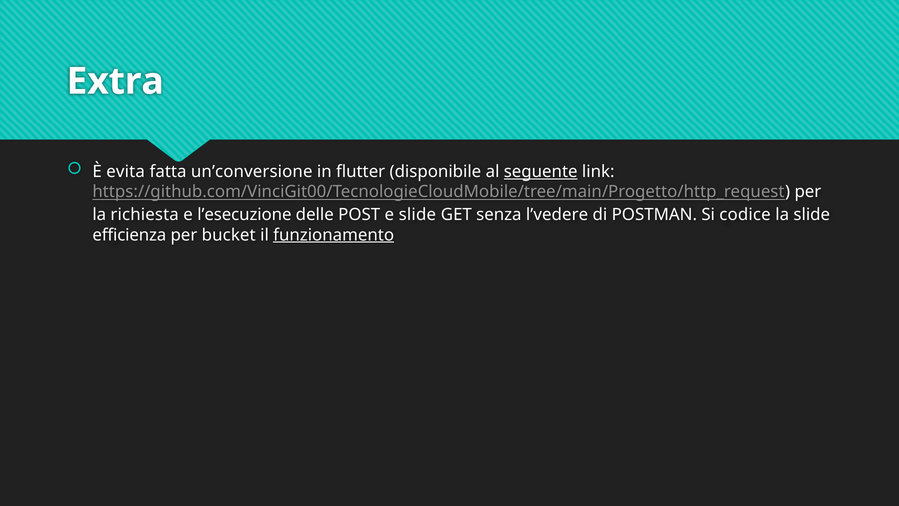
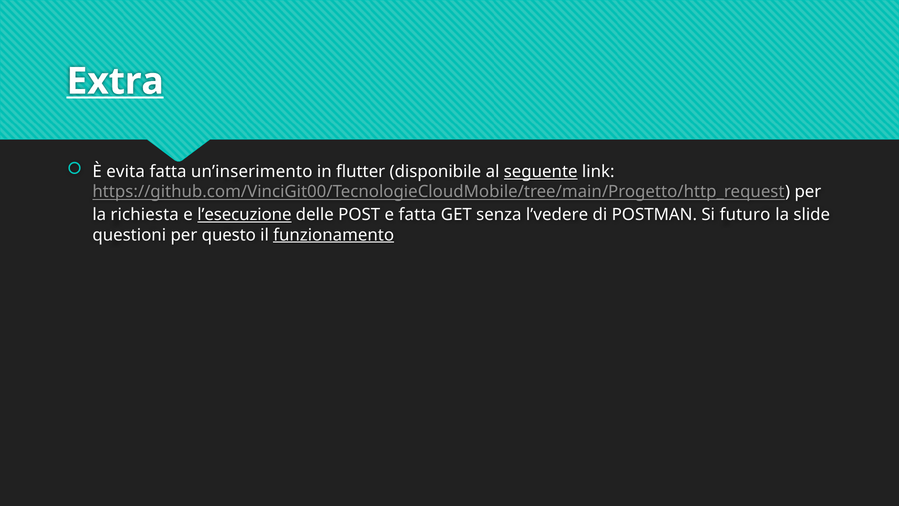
Extra underline: none -> present
un’conversione: un’conversione -> un’inserimento
l’esecuzione underline: none -> present
e slide: slide -> fatta
codice: codice -> futuro
efficienza: efficienza -> questioni
bucket: bucket -> questo
